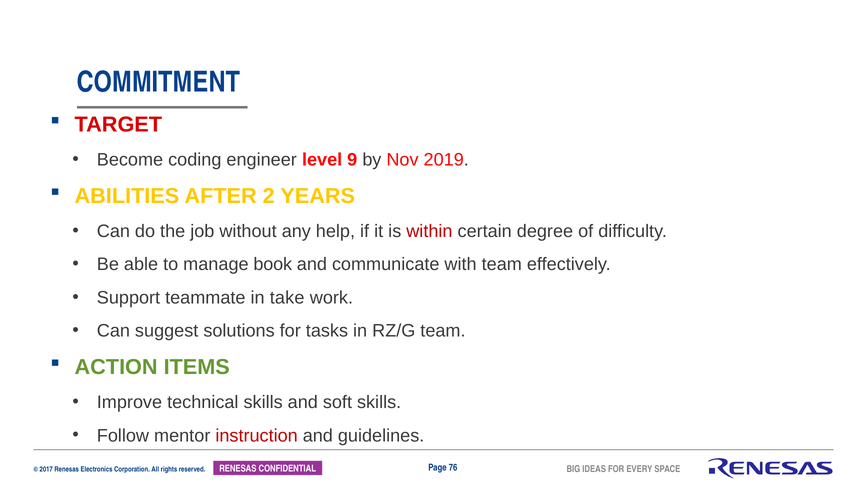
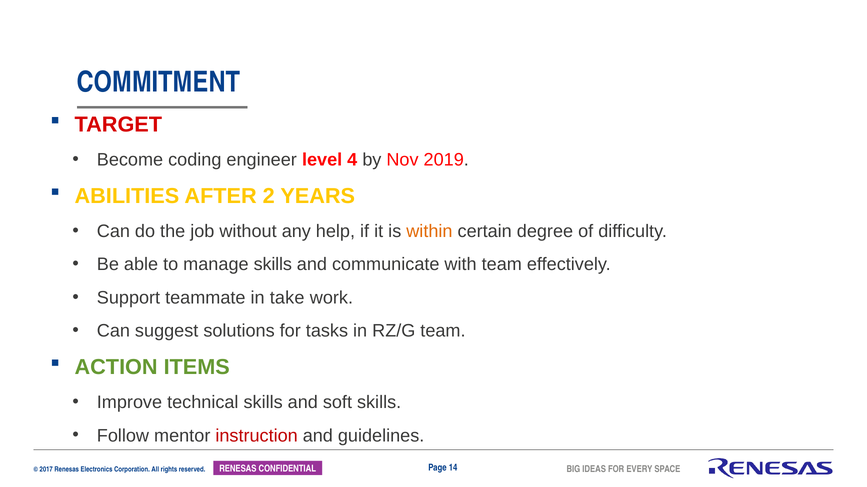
9: 9 -> 4
within colour: red -> orange
manage book: book -> skills
76: 76 -> 14
